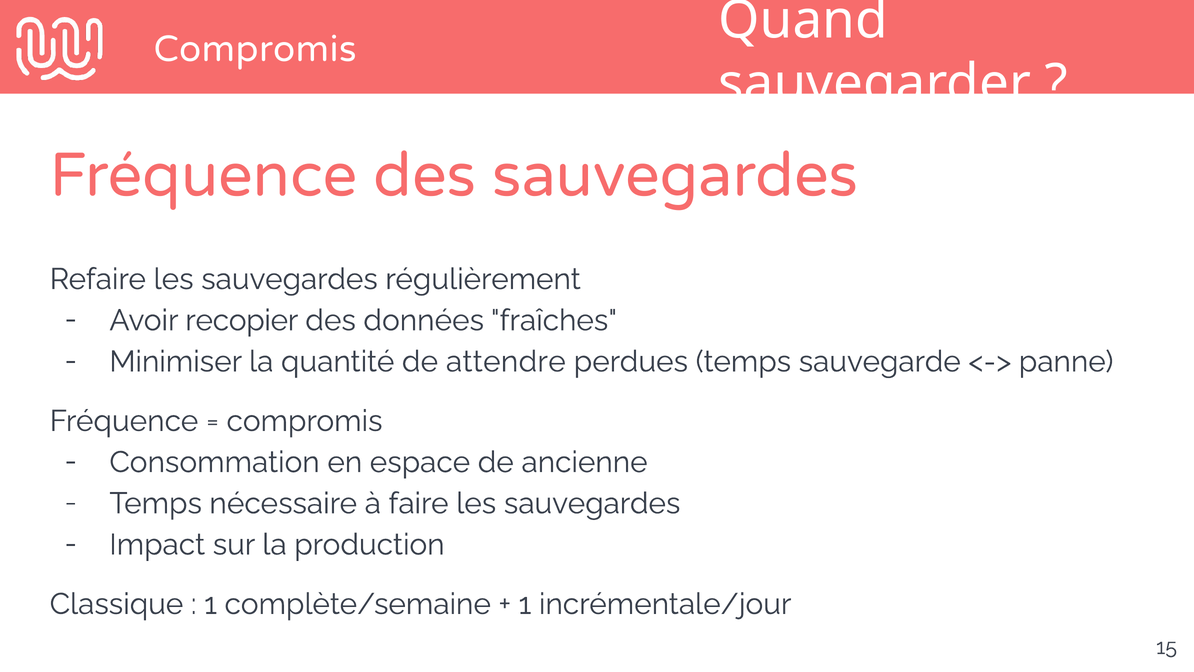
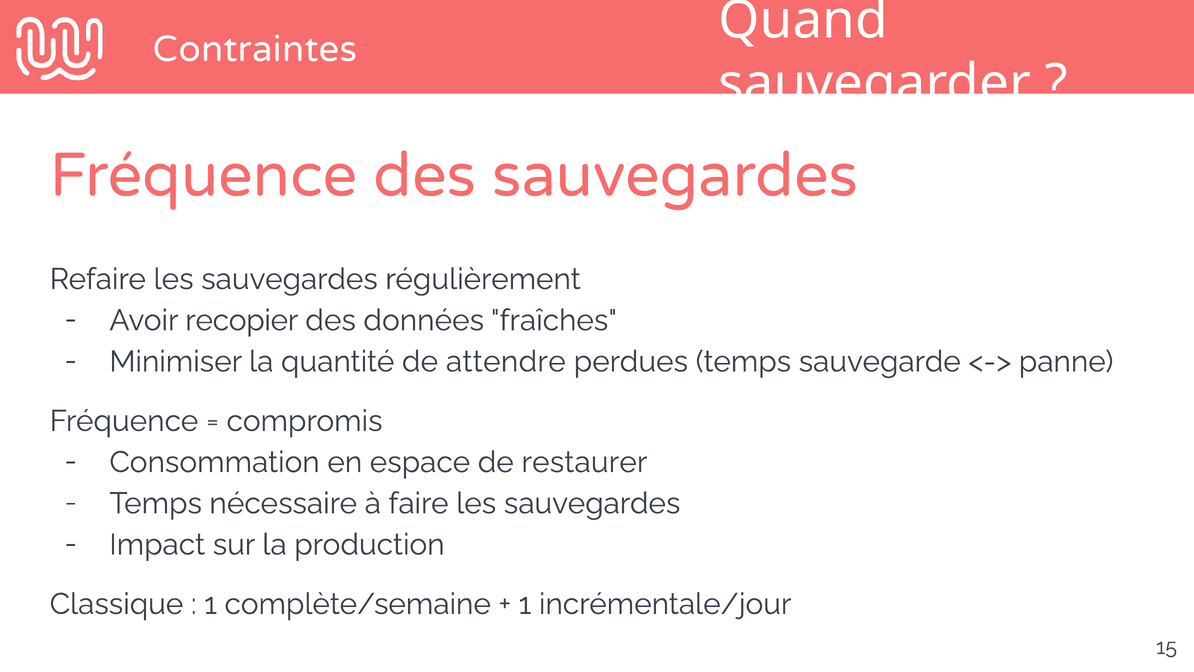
Compromis at (255, 49): Compromis -> Contraintes
ancienne: ancienne -> restaurer
